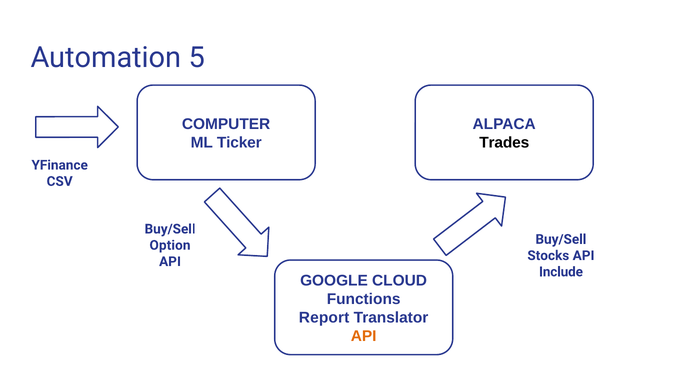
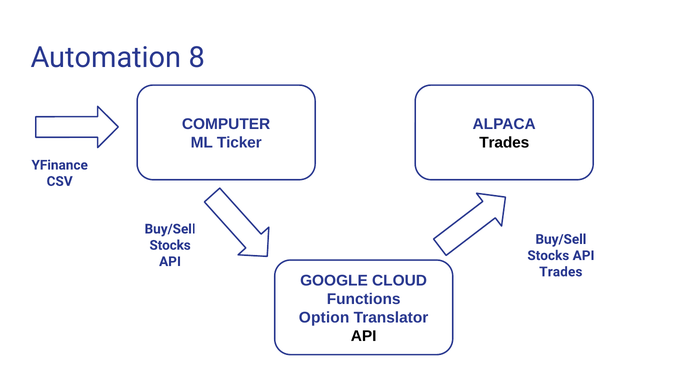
5: 5 -> 8
Option at (170, 245): Option -> Stocks
Include at (561, 272): Include -> Trades
Report: Report -> Option
API at (364, 336) colour: orange -> black
